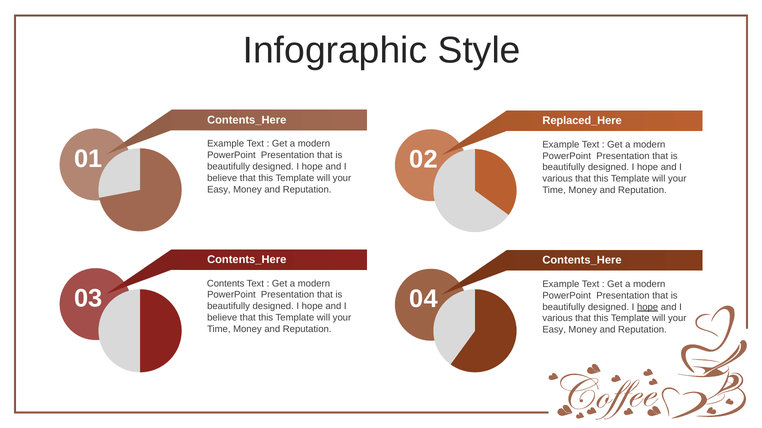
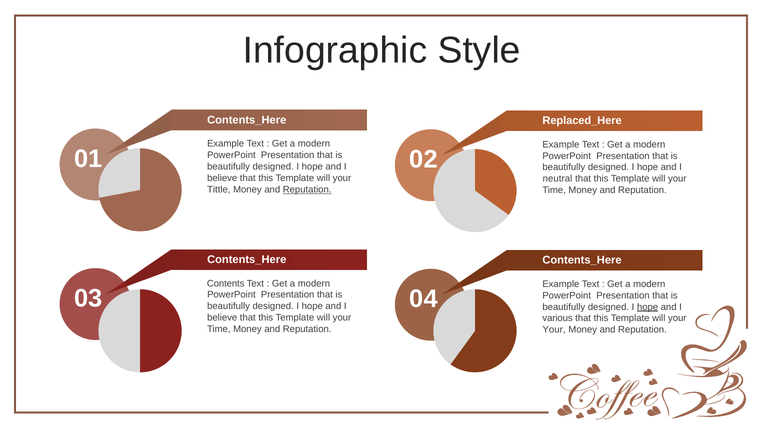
various at (558, 179): various -> neutral
Easy at (219, 190): Easy -> Tittle
Reputation at (307, 190) underline: none -> present
Easy at (554, 330): Easy -> Your
